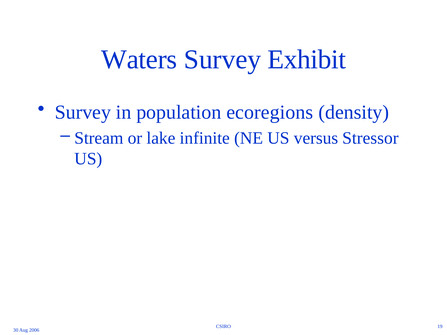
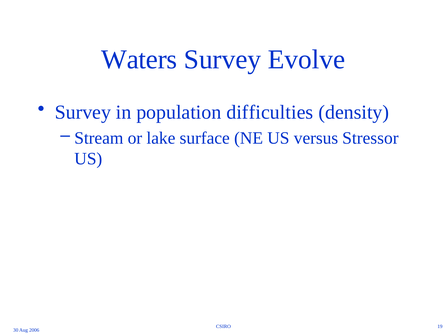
Exhibit: Exhibit -> Evolve
ecoregions: ecoregions -> difficulties
infinite: infinite -> surface
